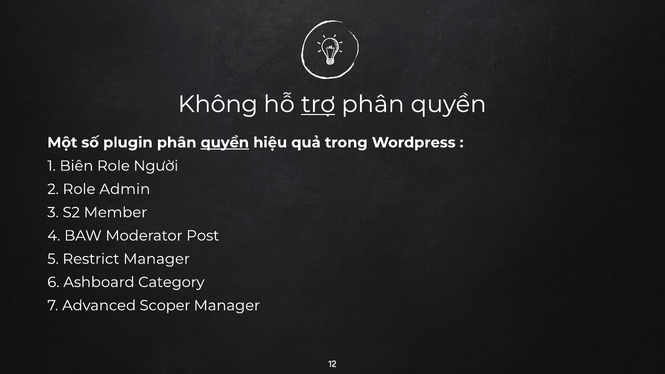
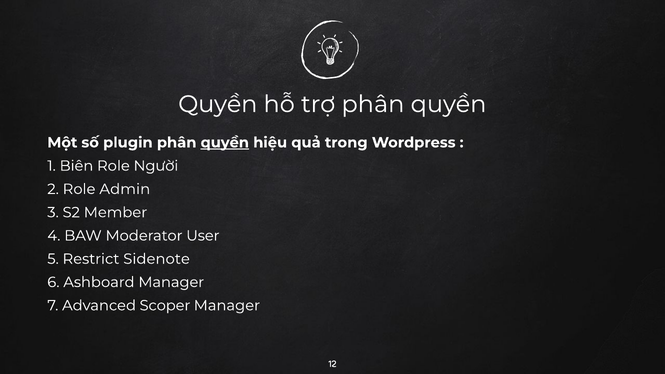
Không at (218, 104): Không -> Quyền
trợ underline: present -> none
Post: Post -> User
Restrict Manager: Manager -> Sidenote
Ashboard Category: Category -> Manager
